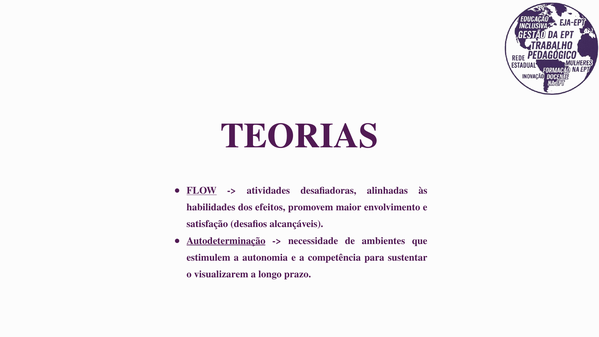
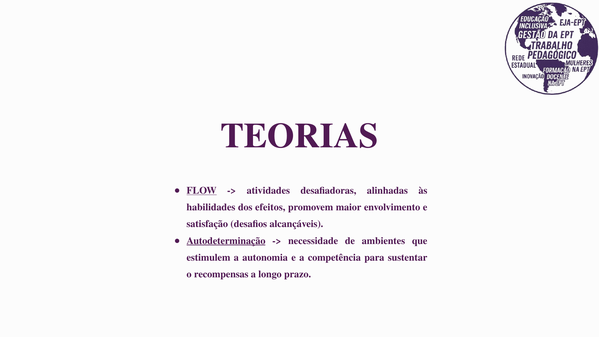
visualizarem: visualizarem -> recompensas
